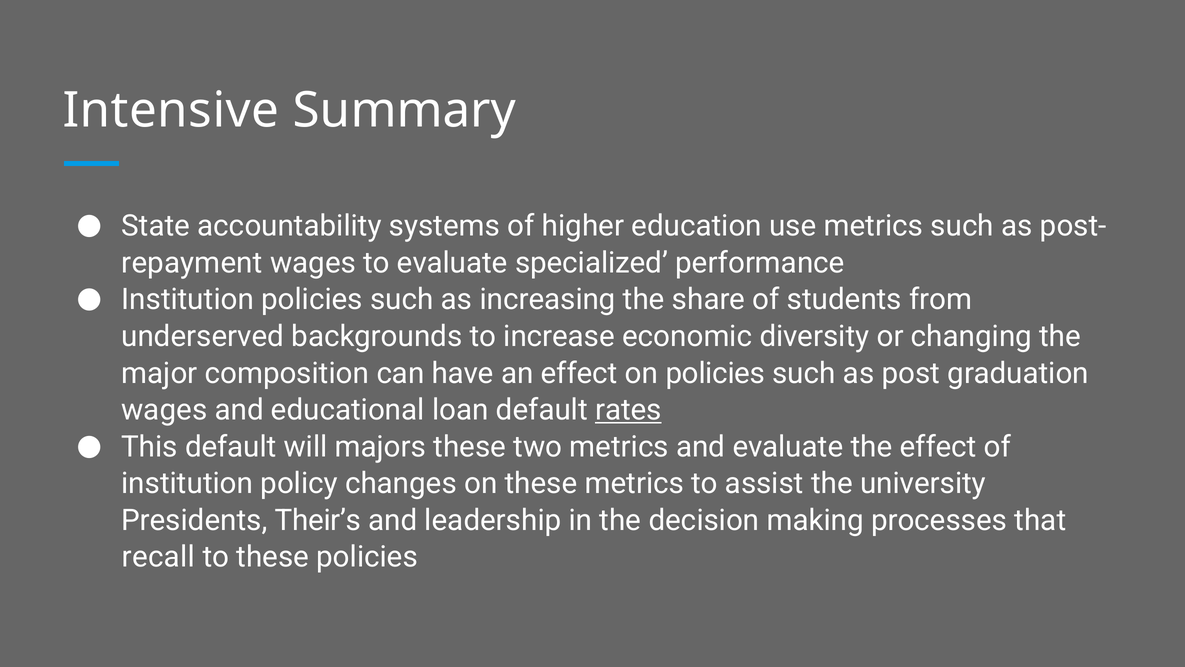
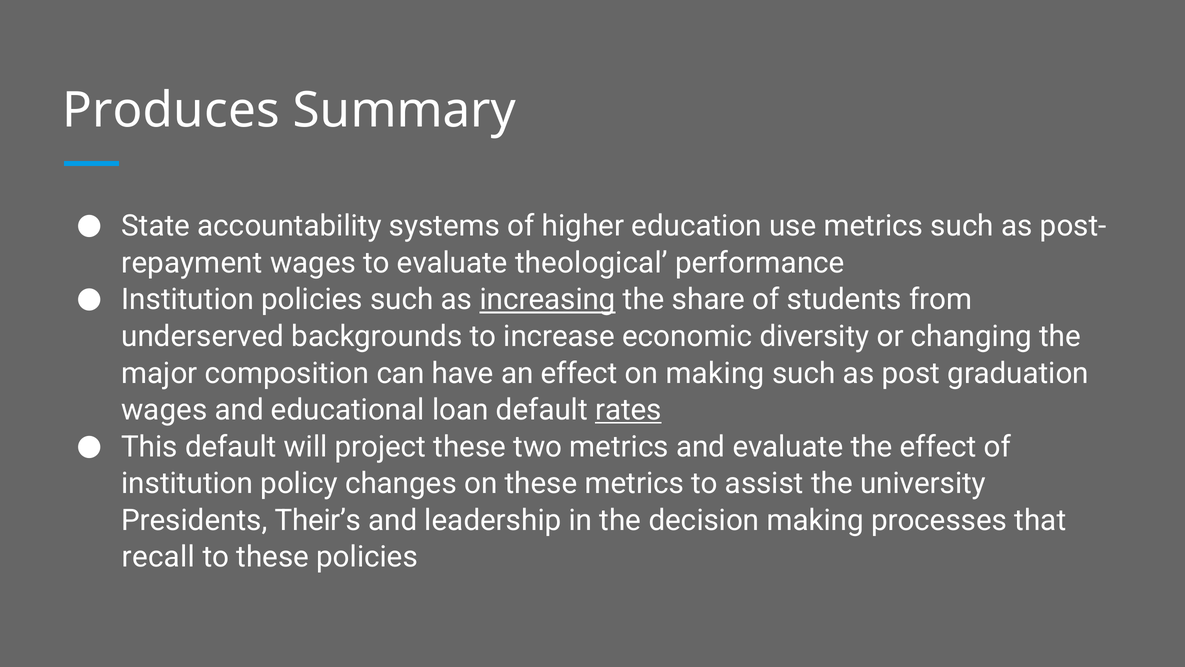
Intensive: Intensive -> Produces
specialized: specialized -> theological
increasing underline: none -> present
on policies: policies -> making
majors: majors -> project
